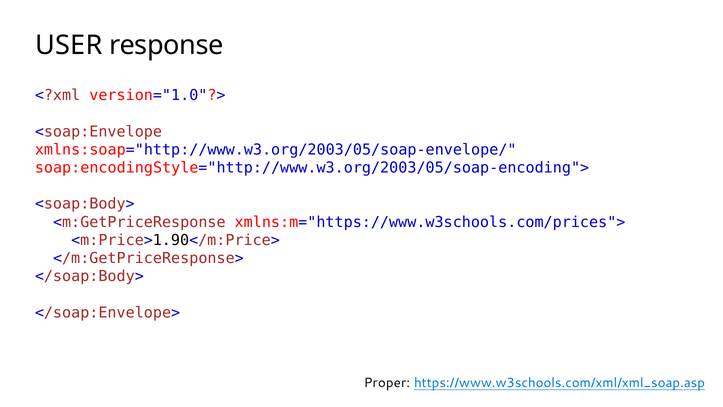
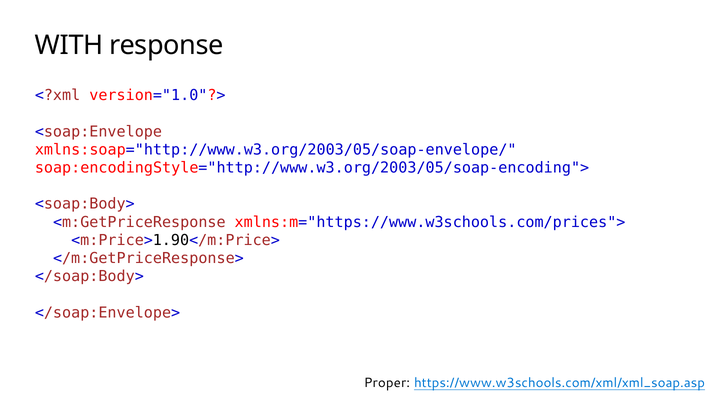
USER: USER -> WITH
